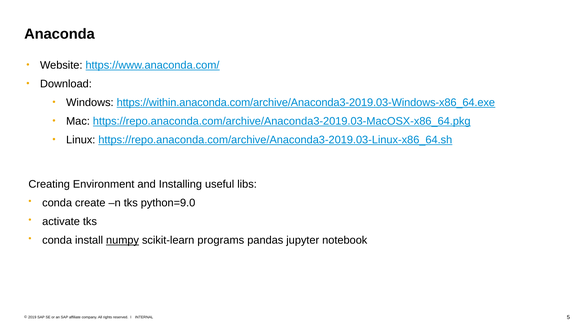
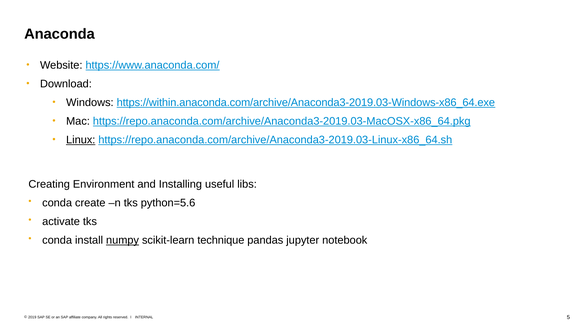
Linux underline: none -> present
python=9.0: python=9.0 -> python=5.6
programs: programs -> technique
